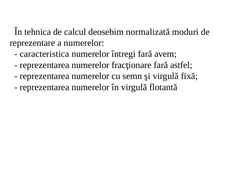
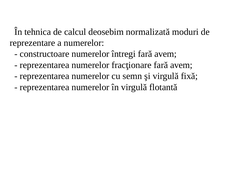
caracteristica: caracteristica -> constructoare
fracţionare fară astfel: astfel -> avem
